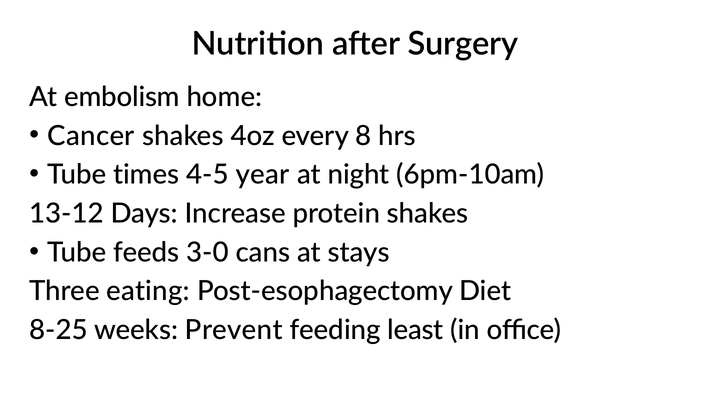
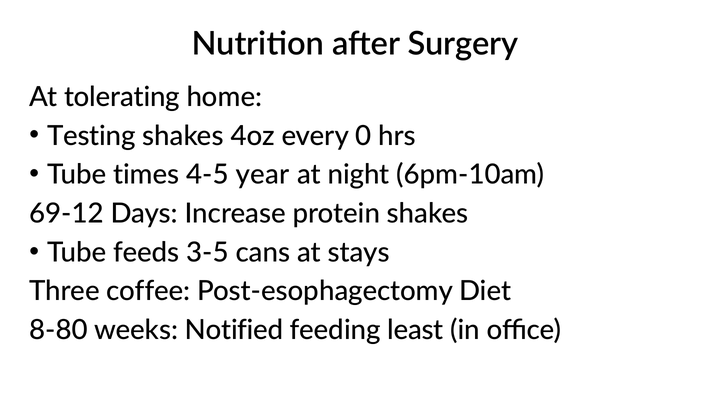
embolism: embolism -> tolerating
Cancer: Cancer -> Testing
8: 8 -> 0
13-12: 13-12 -> 69-12
3-0: 3-0 -> 3-5
eating: eating -> coffee
8-25: 8-25 -> 8-80
Prevent: Prevent -> Notified
